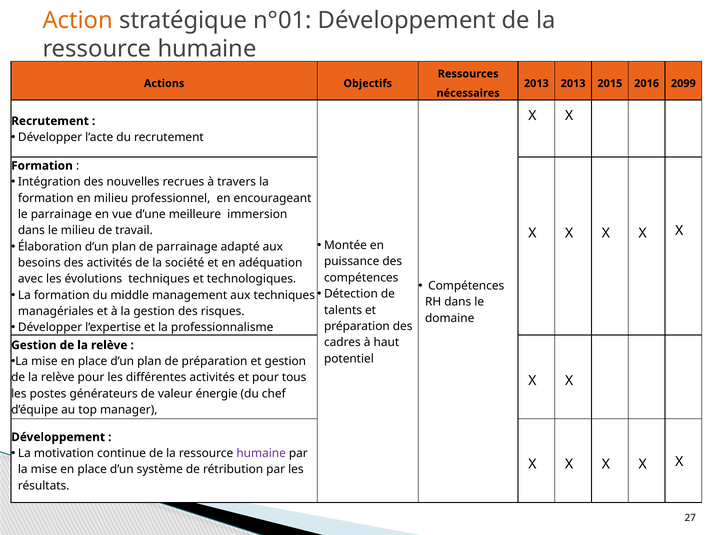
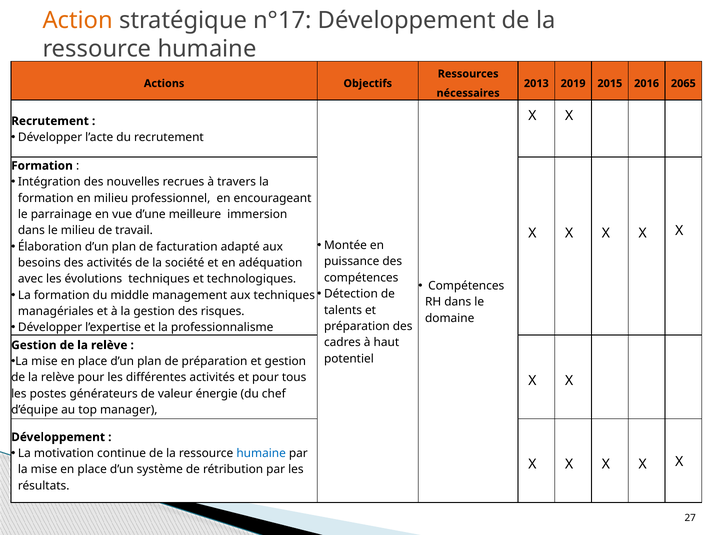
n°01: n°01 -> n°17
2013 2013: 2013 -> 2019
2099: 2099 -> 2065
de parrainage: parrainage -> facturation
humaine at (261, 453) colour: purple -> blue
